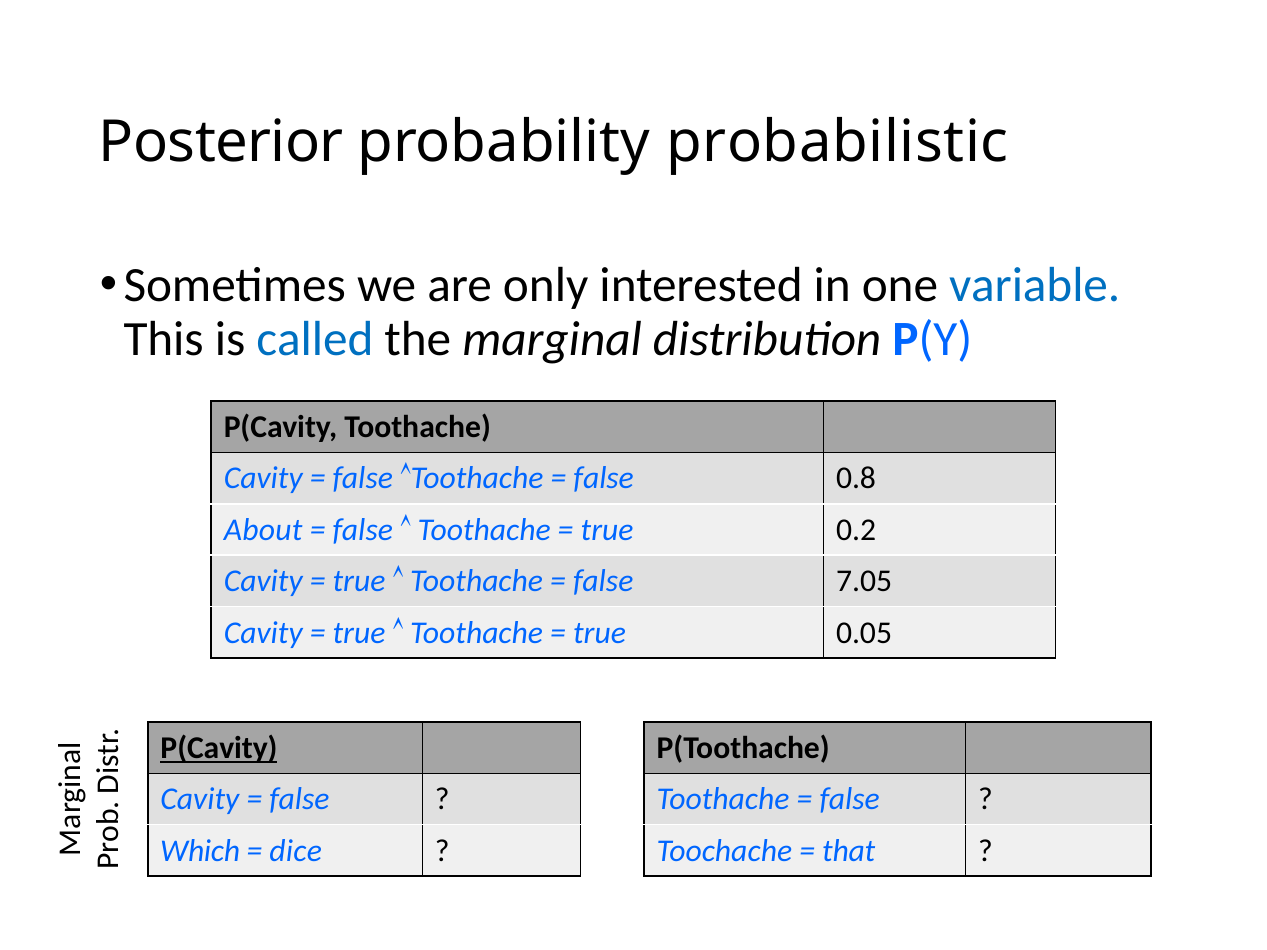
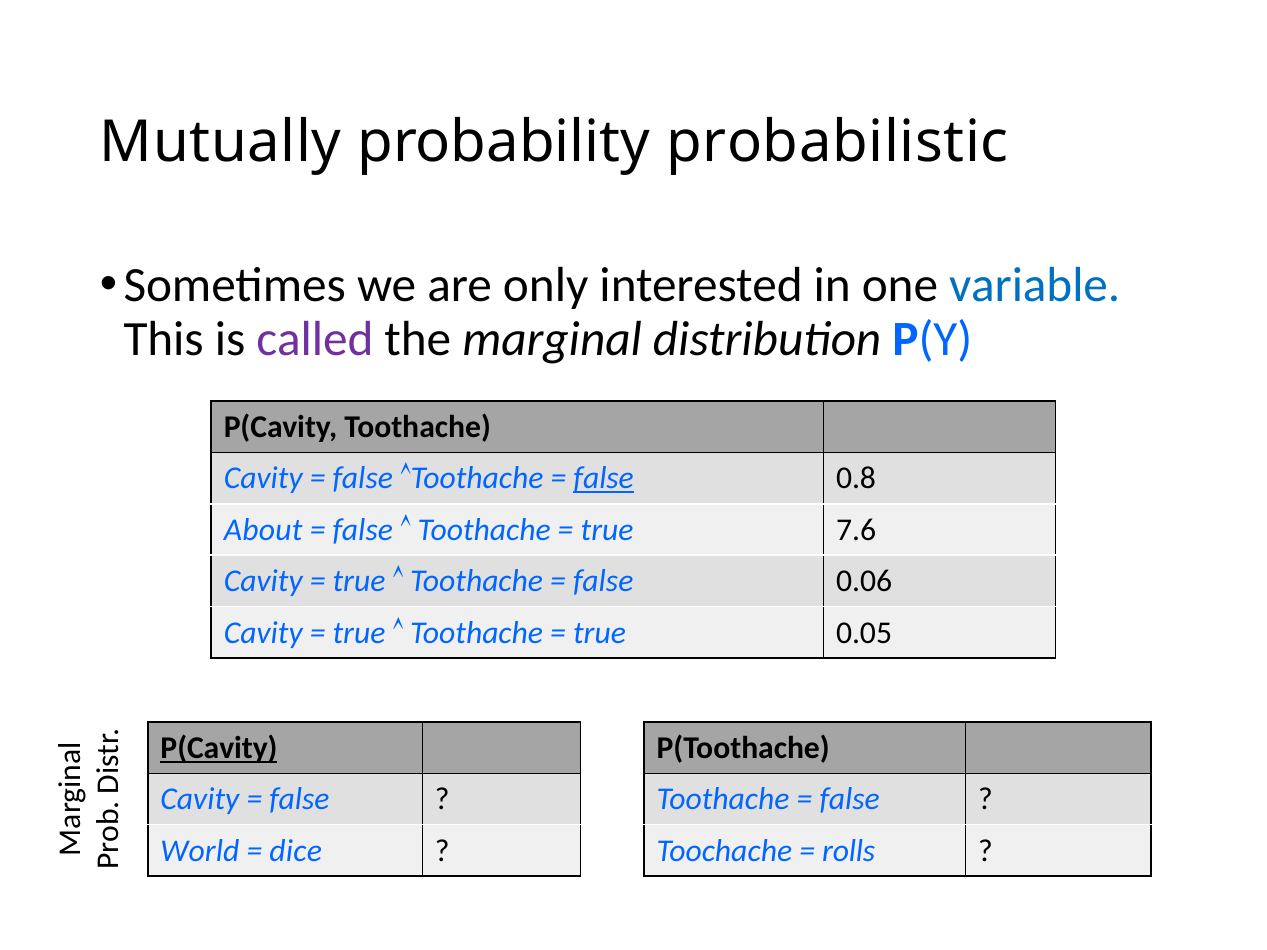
Posterior: Posterior -> Mutually
called colour: blue -> purple
false at (604, 479) underline: none -> present
0.2: 0.2 -> 7.6
7.05: 7.05 -> 0.06
Which: Which -> World
that: that -> rolls
